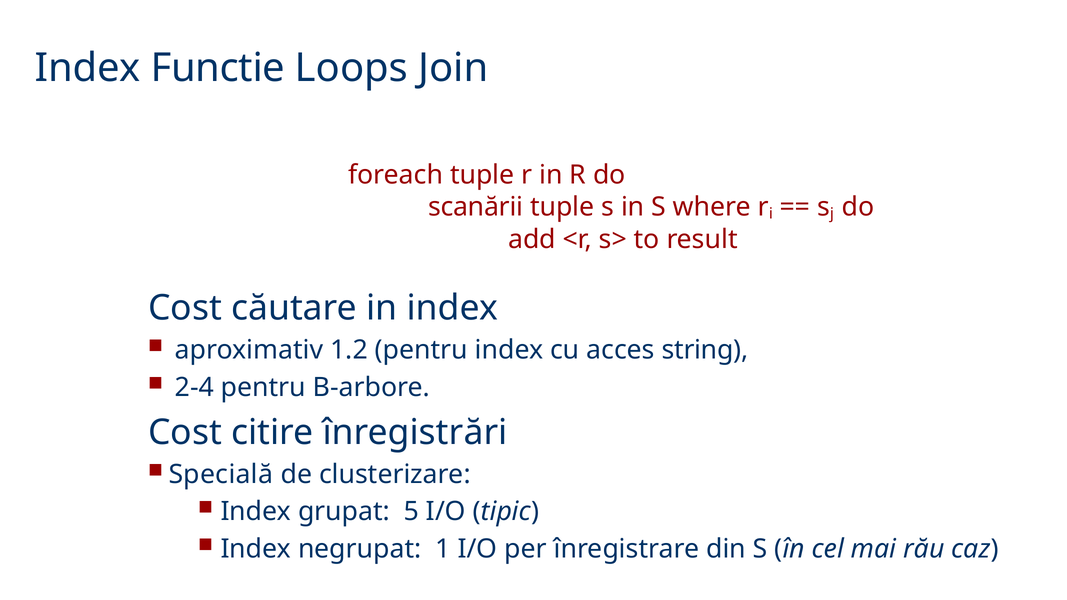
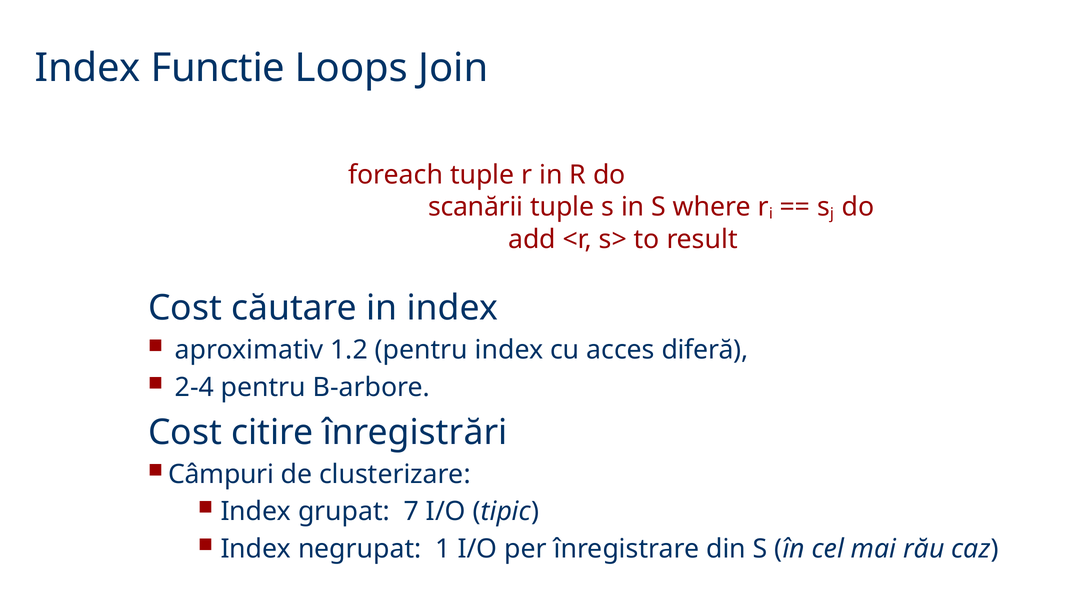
string: string -> diferă
Specială: Specială -> Câmpuri
5: 5 -> 7
